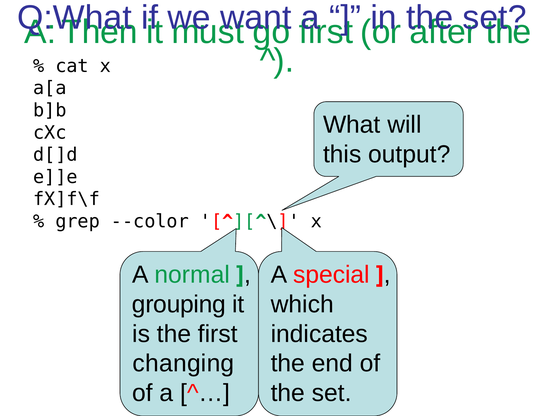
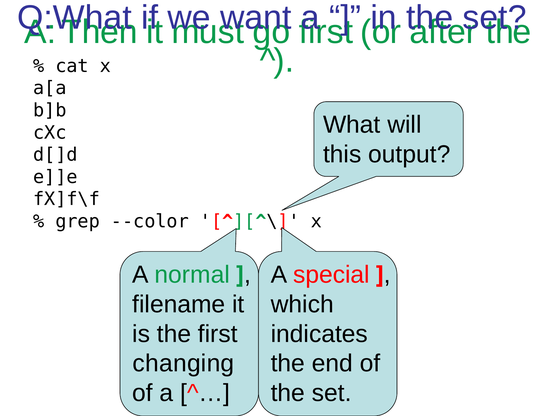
grouping: grouping -> filename
